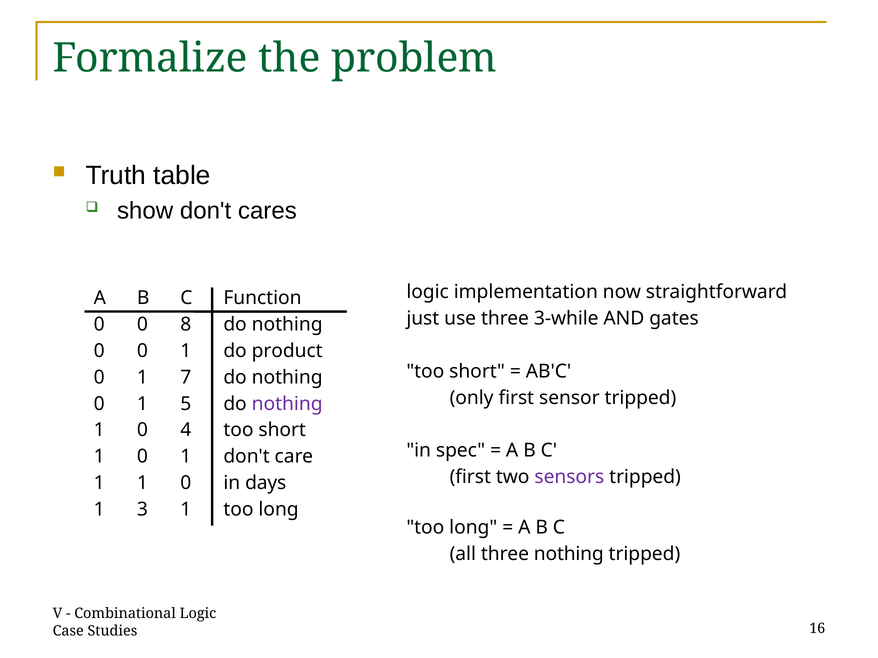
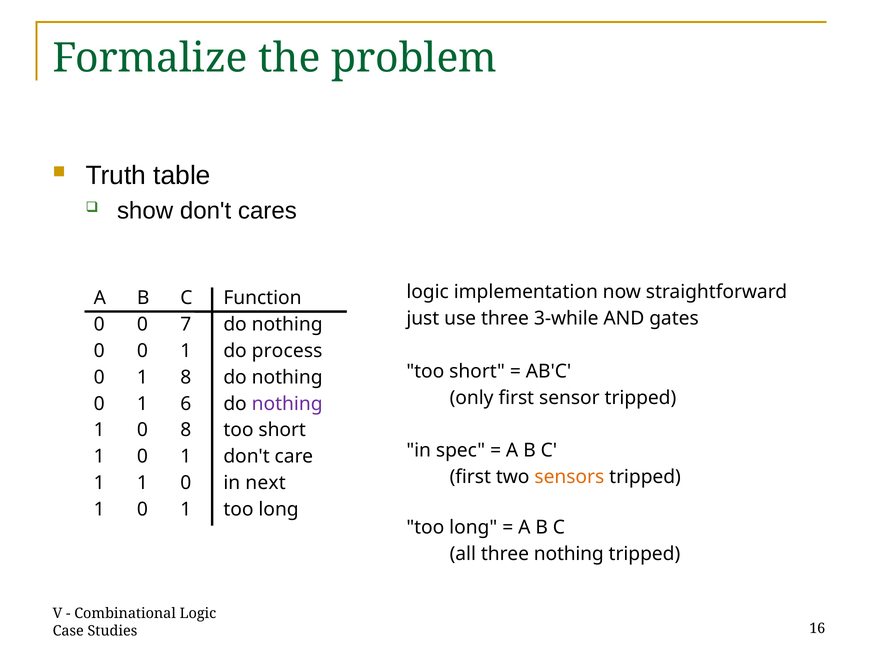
8: 8 -> 7
product: product -> process
1 7: 7 -> 8
5: 5 -> 6
0 4: 4 -> 8
sensors colour: purple -> orange
days: days -> next
3 at (142, 509): 3 -> 0
